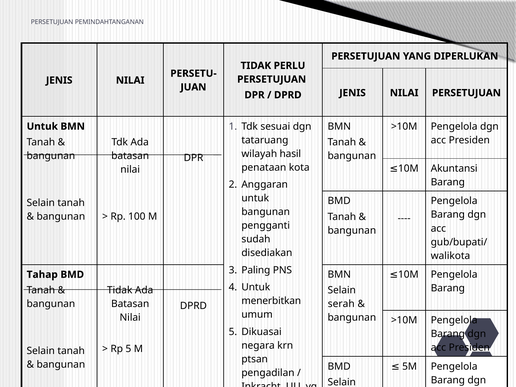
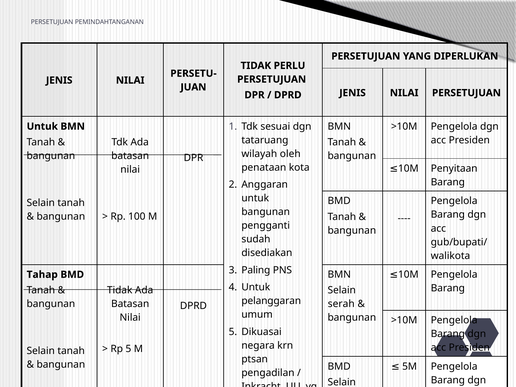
hasil: hasil -> oleh
Akuntansi: Akuntansi -> Penyitaan
menerbitkan: menerbitkan -> pelanggaran
